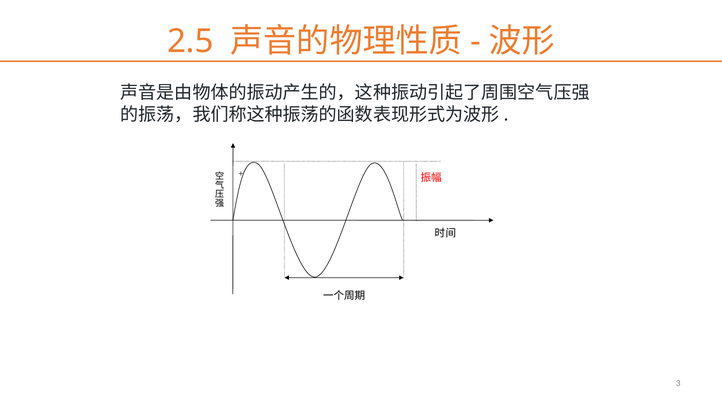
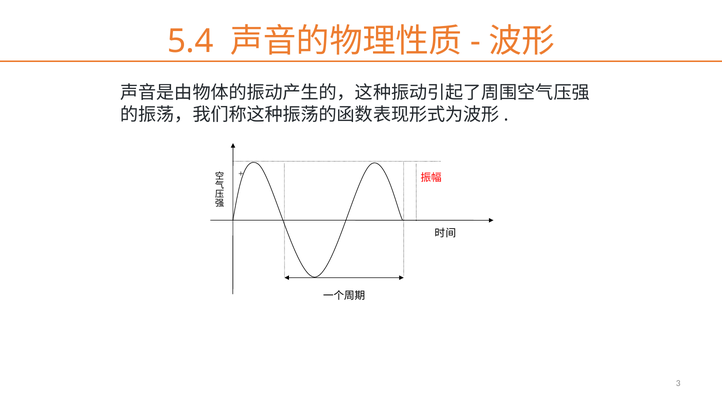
2.5: 2.5 -> 5.4
